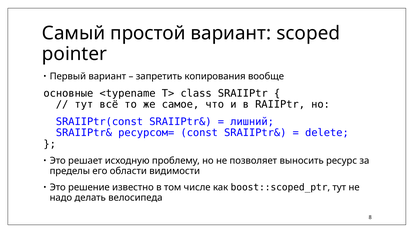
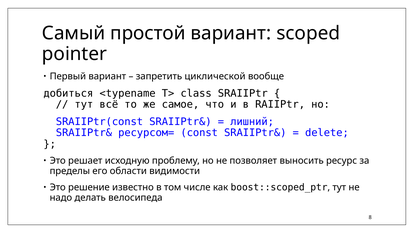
копирования: копирования -> циклической
основные: основные -> добиться
